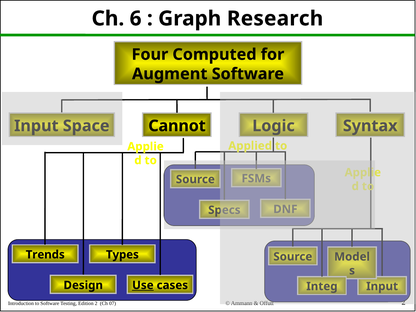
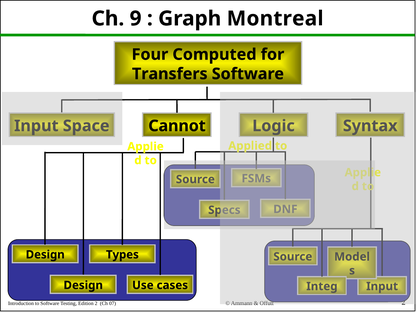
6: 6 -> 9
Research: Research -> Montreal
Augment: Augment -> Transfers
Trends at (45, 255): Trends -> Design
Use underline: present -> none
